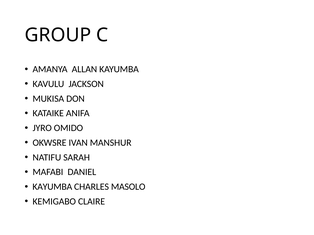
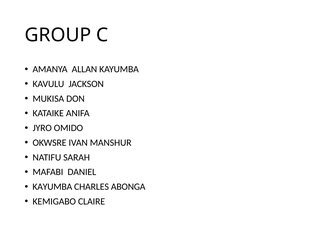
MASOLO: MASOLO -> ABONGA
